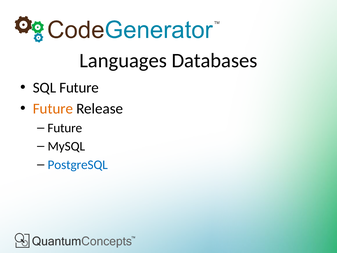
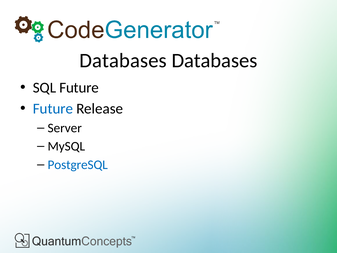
Languages at (123, 60): Languages -> Databases
Future at (53, 109) colour: orange -> blue
Future at (65, 128): Future -> Server
